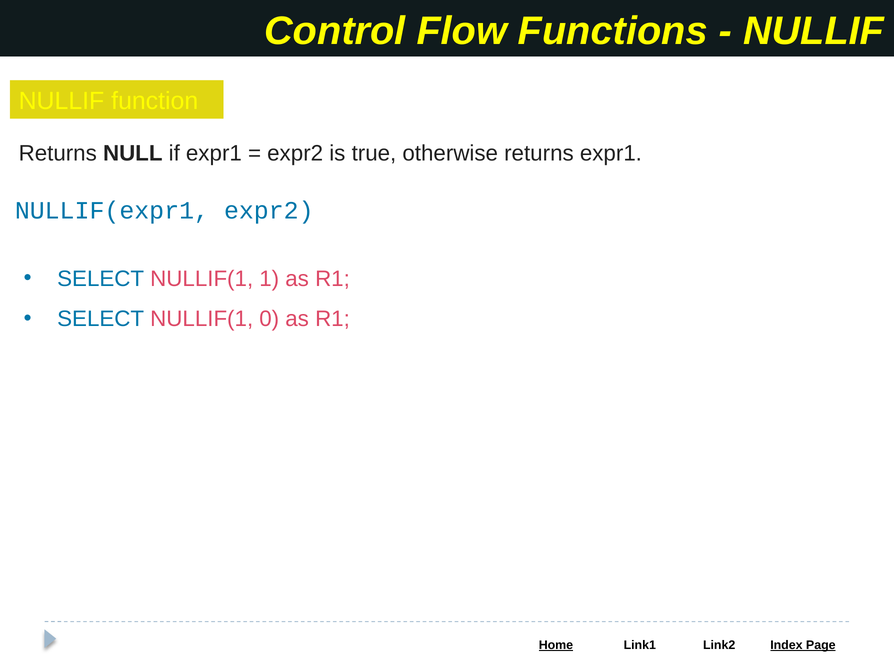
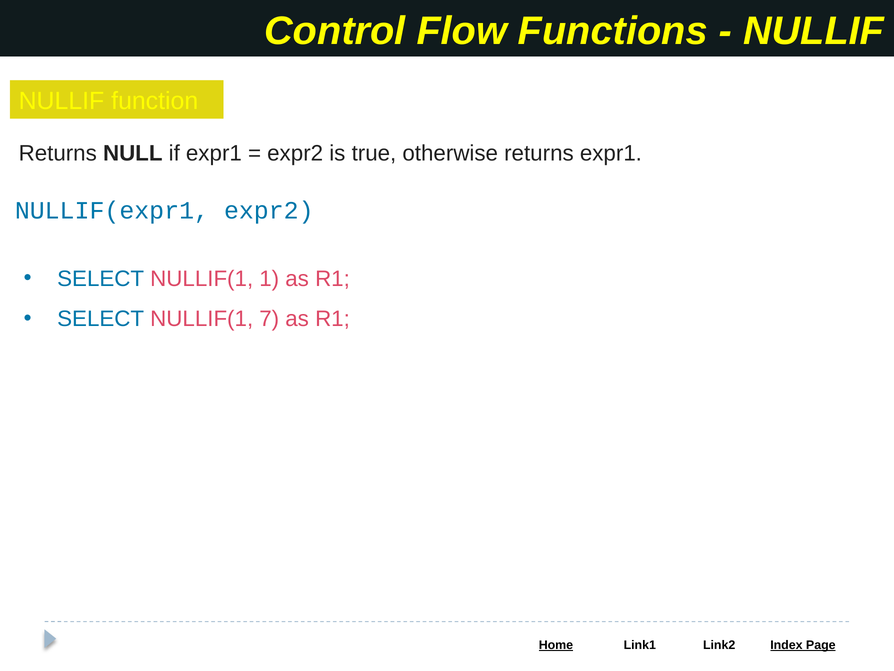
0: 0 -> 7
